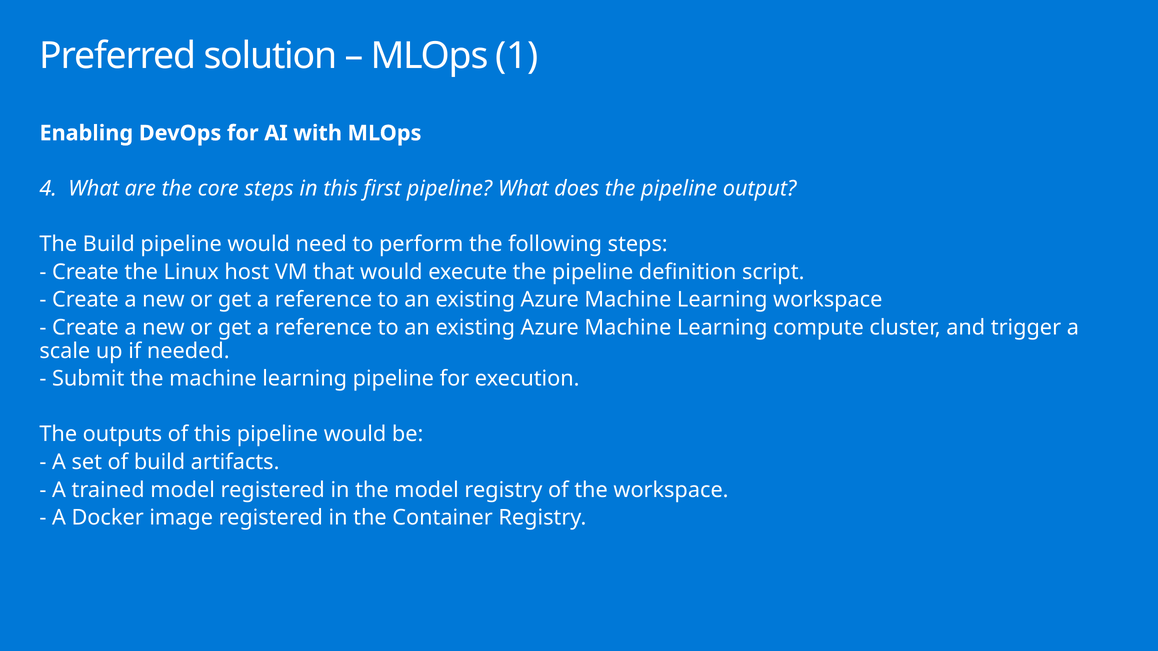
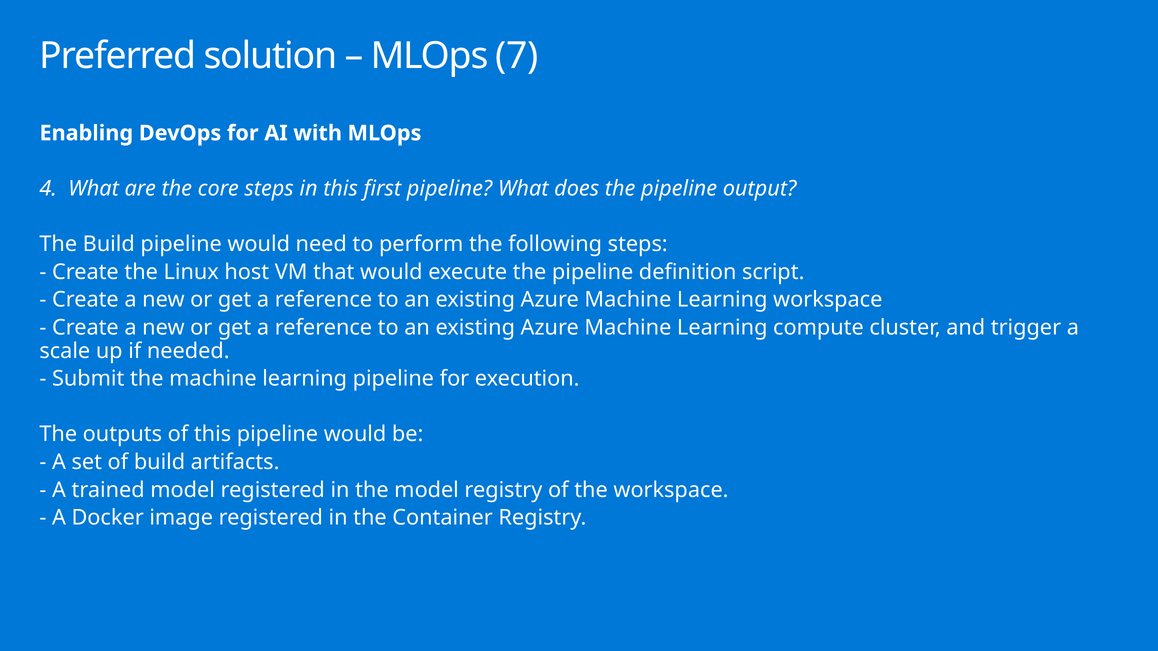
1: 1 -> 7
